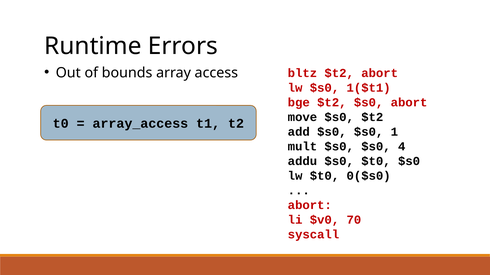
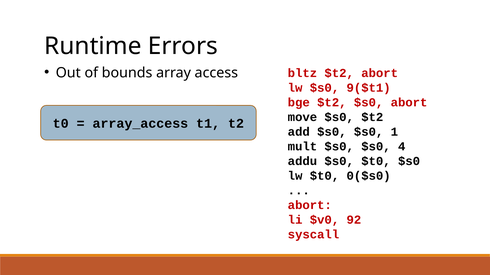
1($t1: 1($t1 -> 9($t1
70: 70 -> 92
